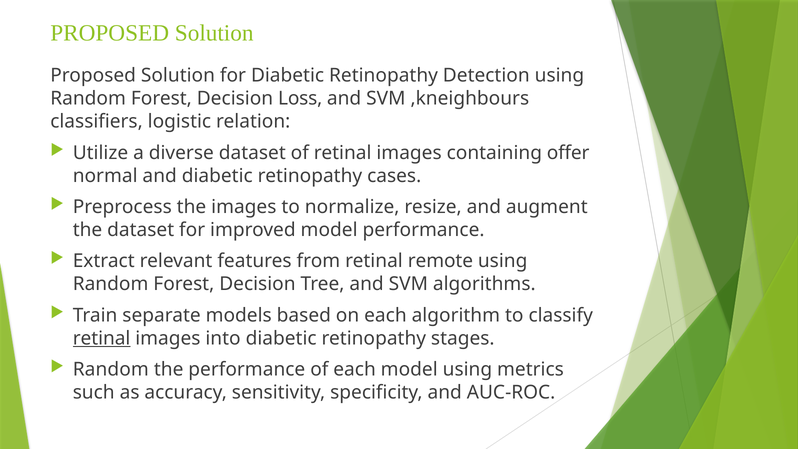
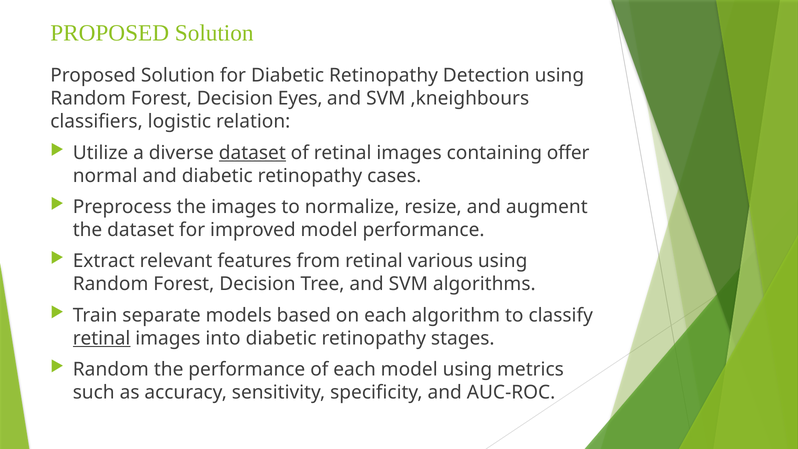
Loss: Loss -> Eyes
dataset at (252, 153) underline: none -> present
remote: remote -> various
